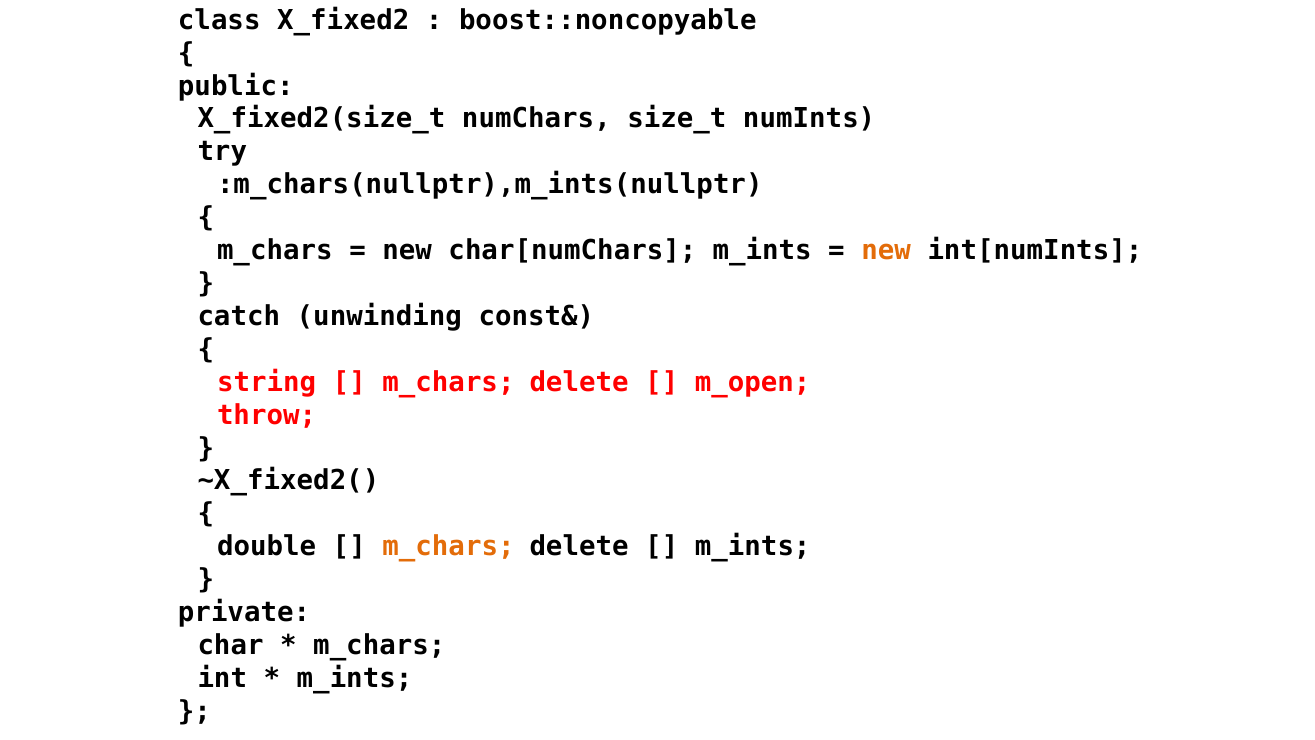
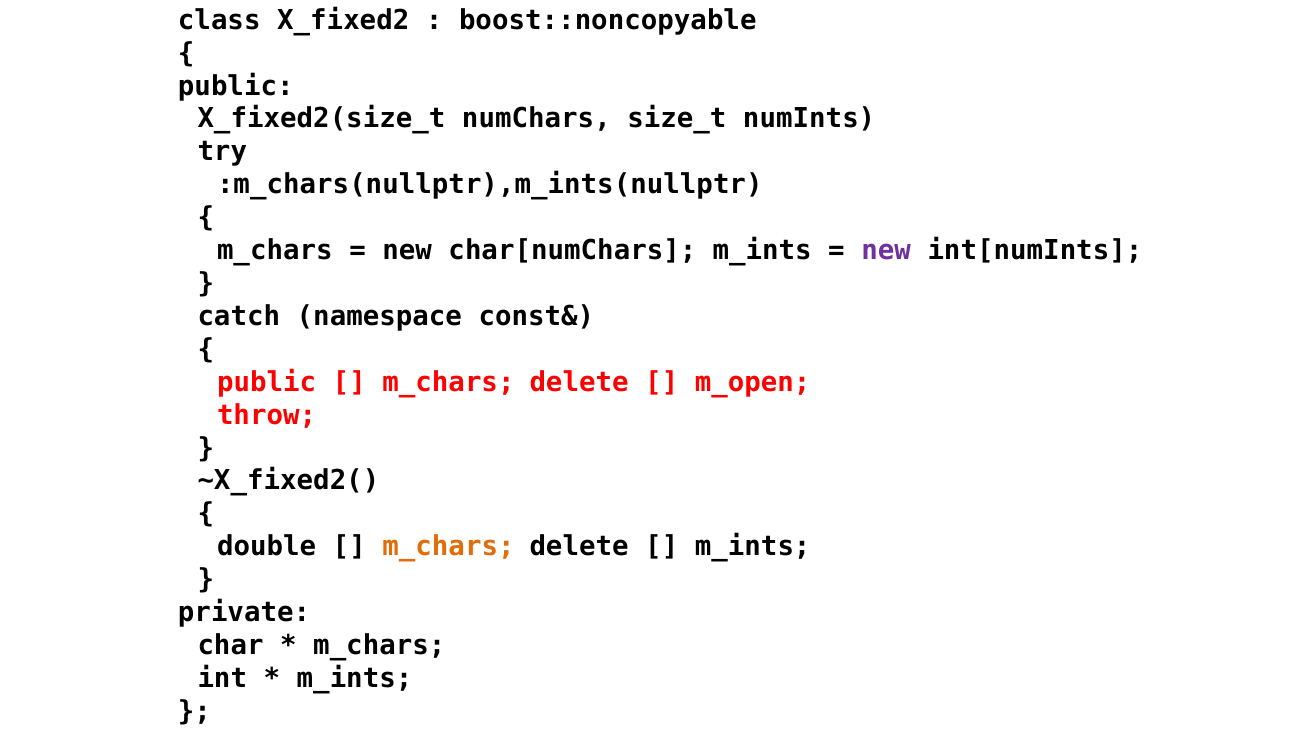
new at (886, 250) colour: orange -> purple
unwinding: unwinding -> namespace
string at (267, 382): string -> public
